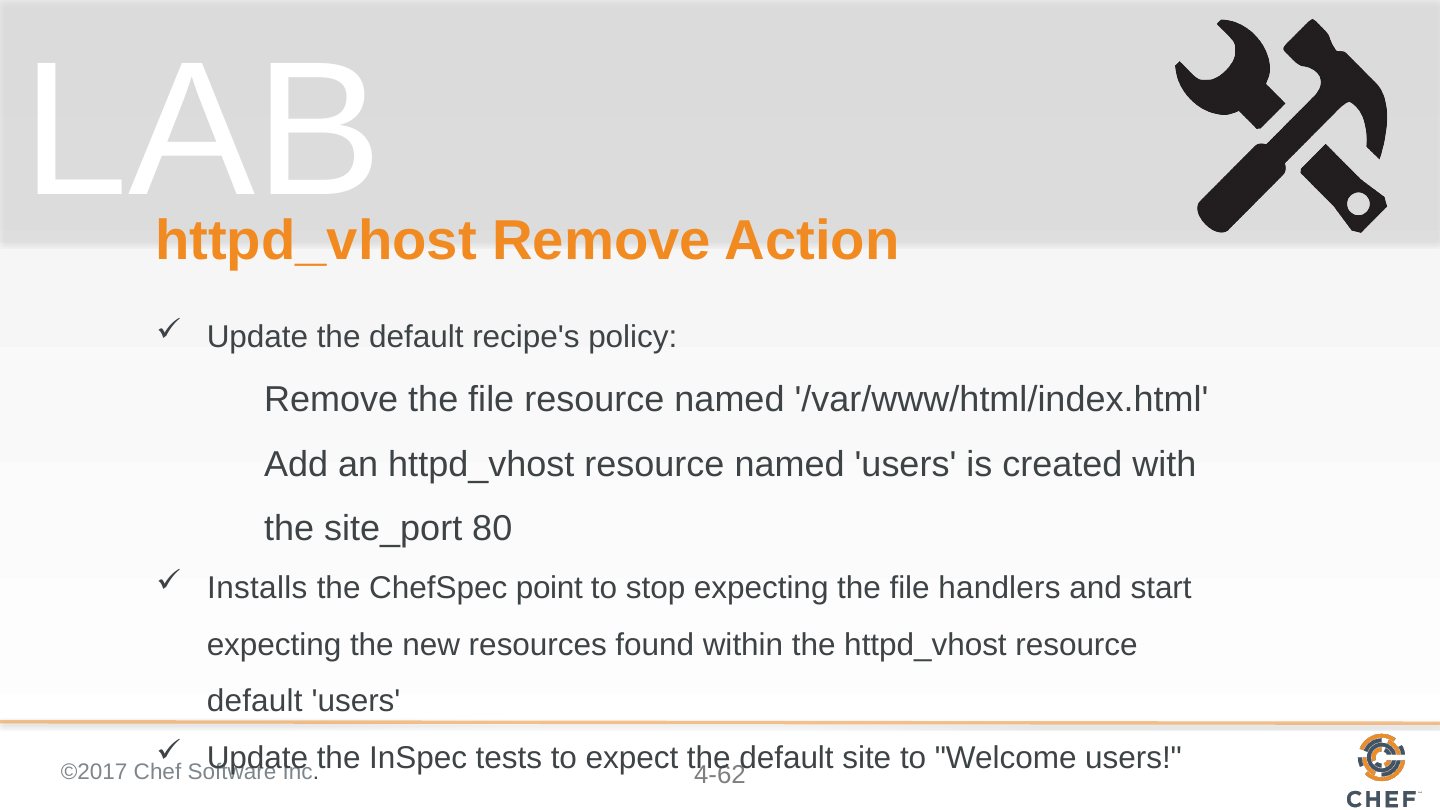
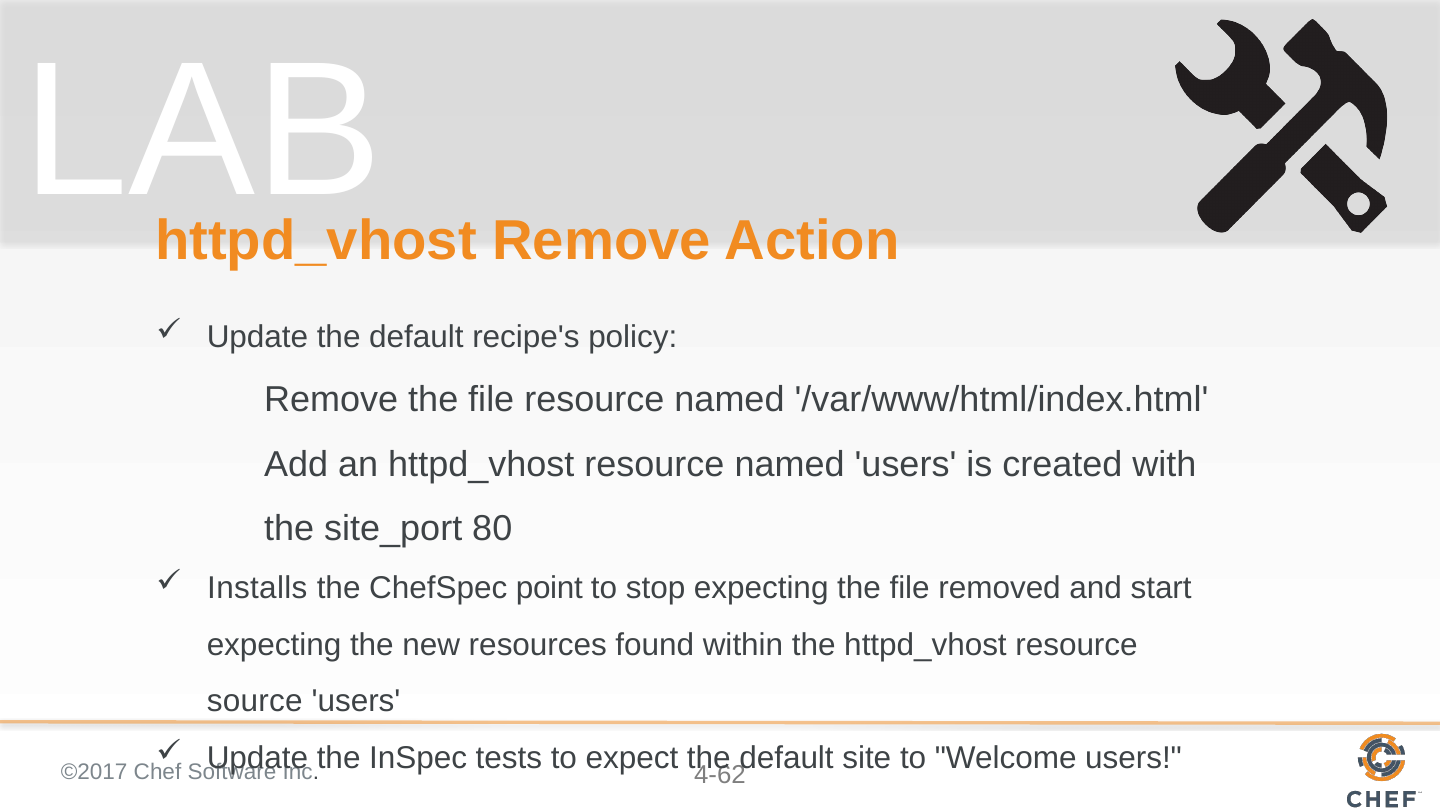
handlers: handlers -> removed
default at (255, 702): default -> source
